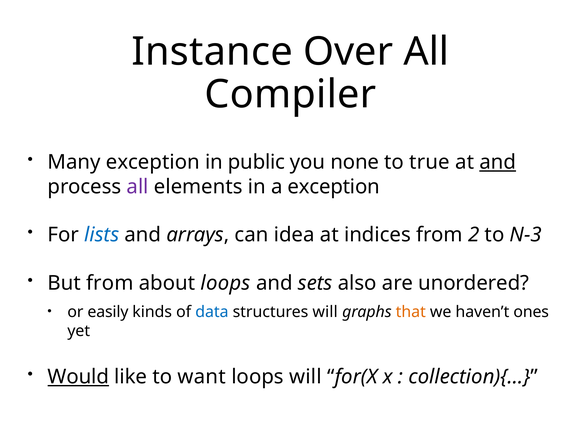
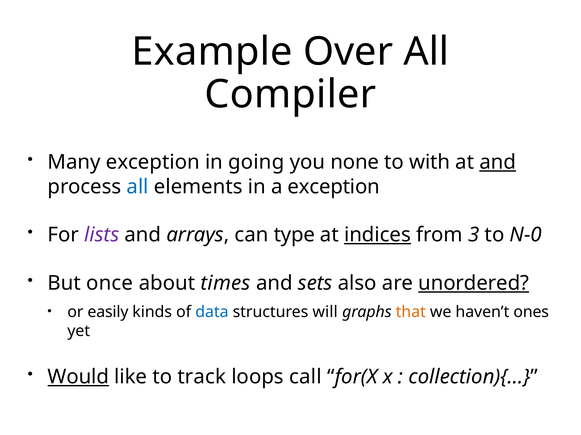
Instance: Instance -> Example
public: public -> going
true: true -> with
all at (138, 187) colour: purple -> blue
lists colour: blue -> purple
idea: idea -> type
indices underline: none -> present
2: 2 -> 3
N-3: N-3 -> N-0
But from: from -> once
about loops: loops -> times
unordered underline: none -> present
want: want -> track
loops will: will -> call
